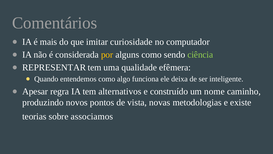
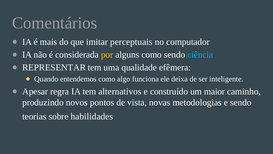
curiosidade: curiosidade -> perceptuais
ciência colour: light green -> light blue
nome: nome -> maior
e existe: existe -> sendo
associamos: associamos -> habilidades
